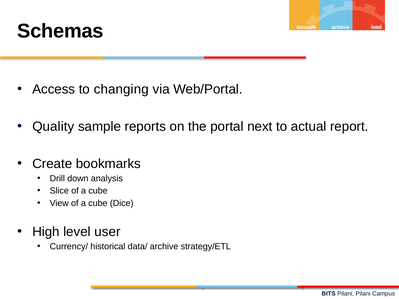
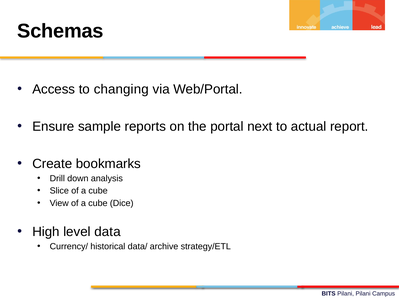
Quality: Quality -> Ensure
user: user -> data
